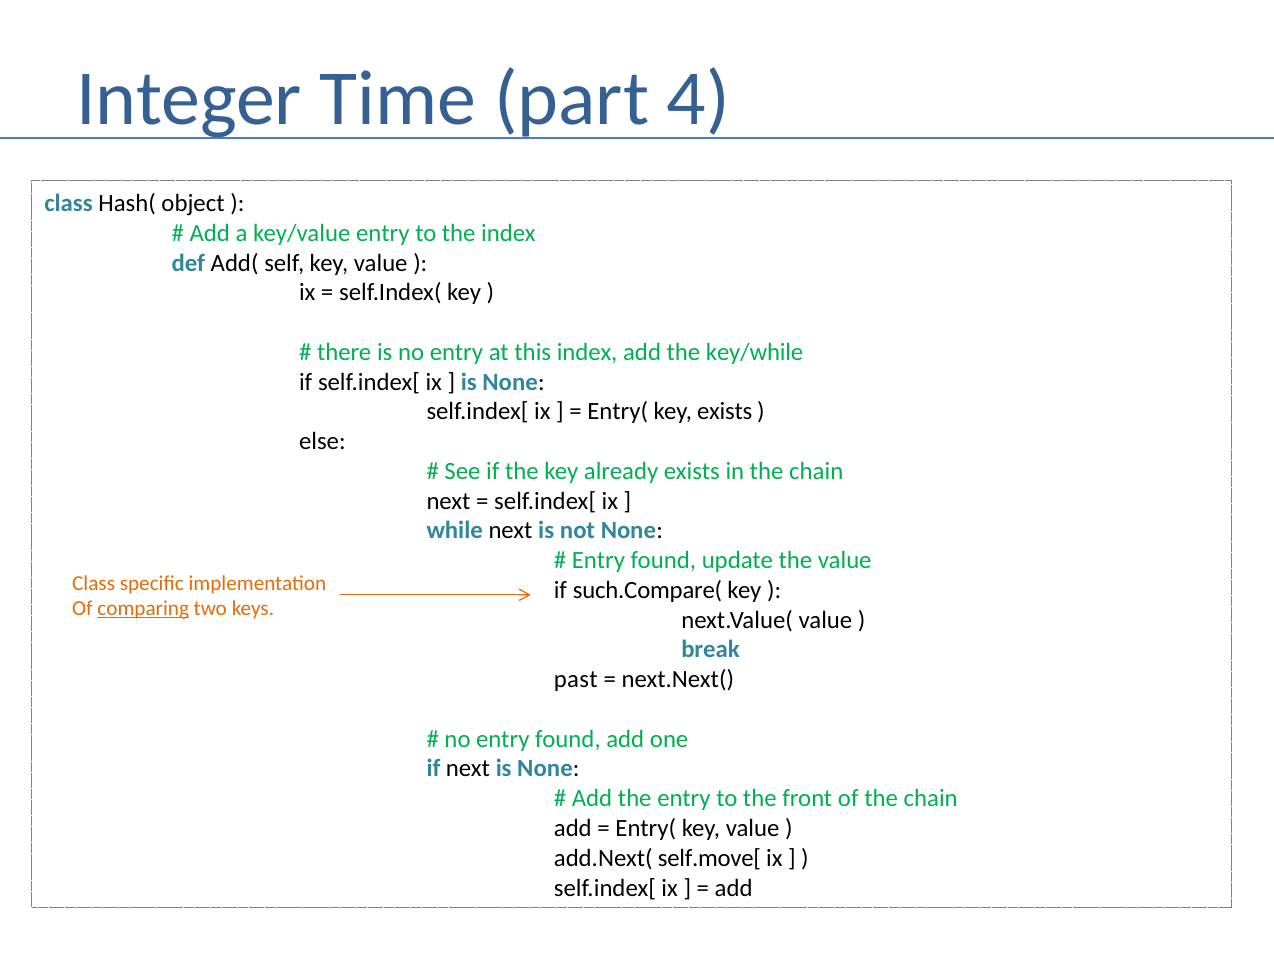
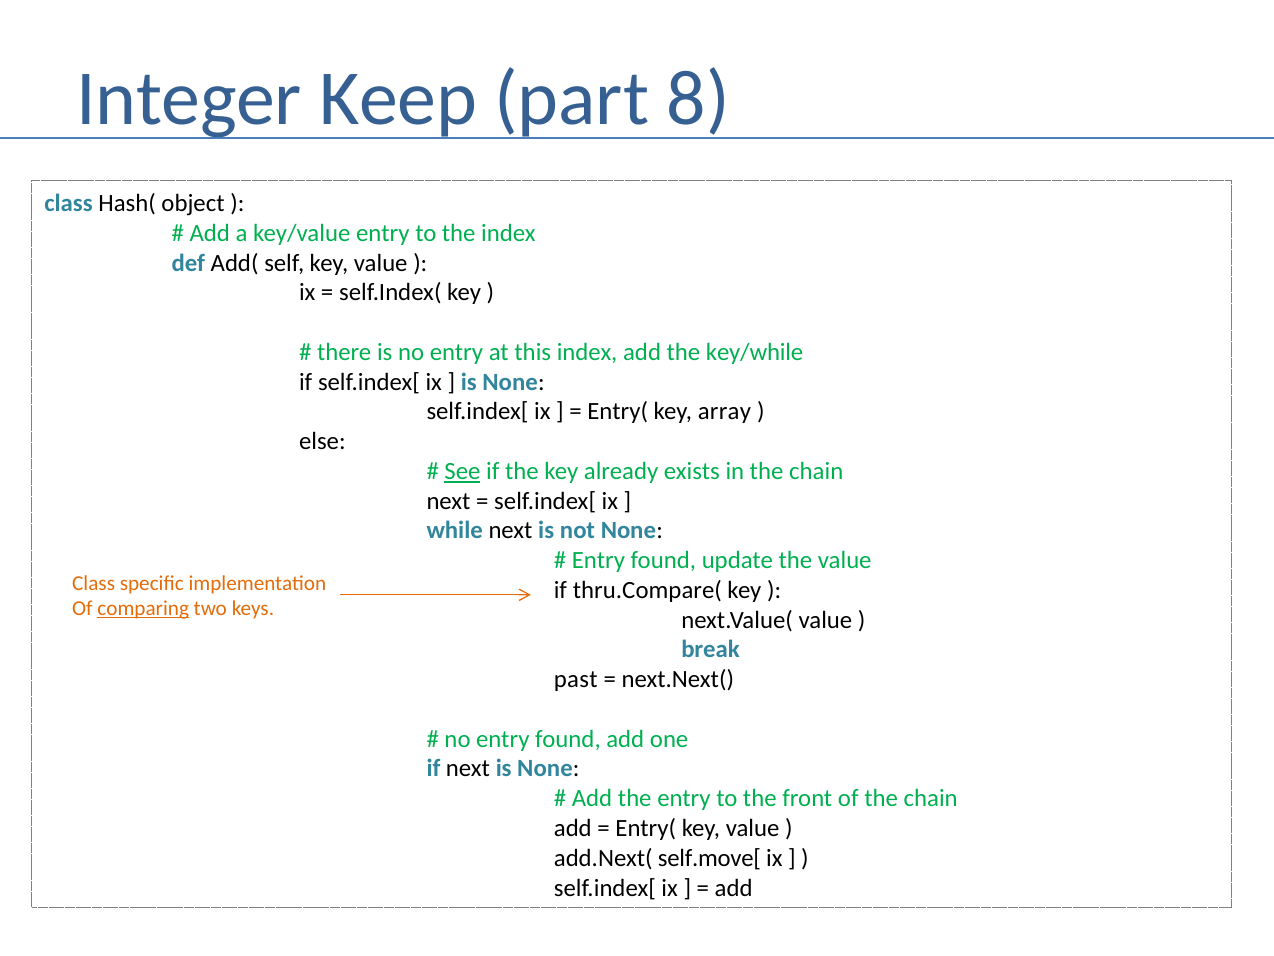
Time: Time -> Keep
4: 4 -> 8
key exists: exists -> array
See underline: none -> present
such.Compare(: such.Compare( -> thru.Compare(
